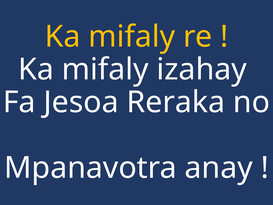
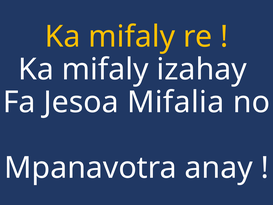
Reraka: Reraka -> Mifalia
